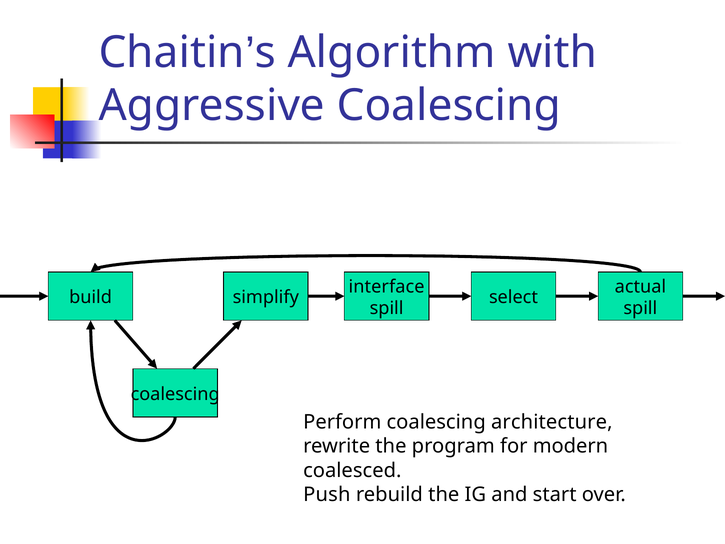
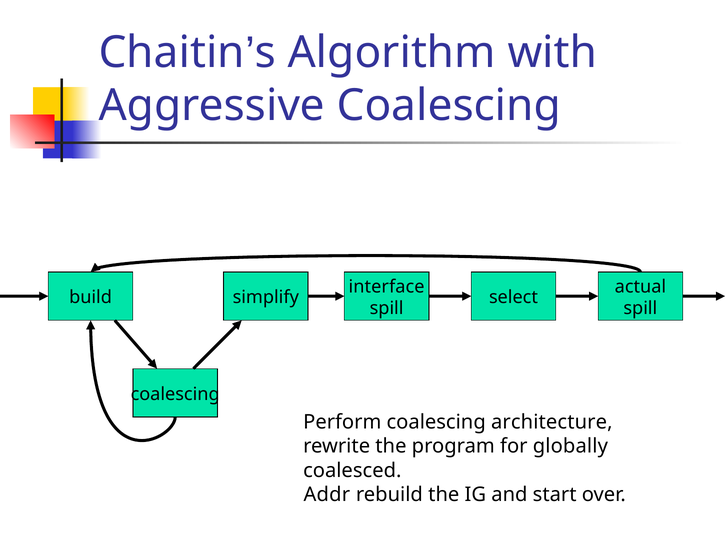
modern: modern -> globally
Push: Push -> Addr
